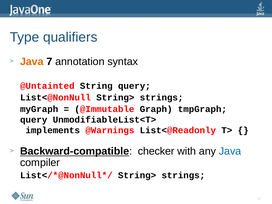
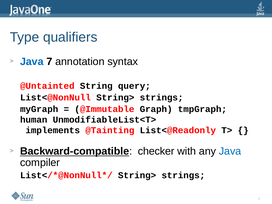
Java at (32, 62) colour: orange -> blue
query at (34, 120): query -> human
@Warnings: @Warnings -> @Tainting
